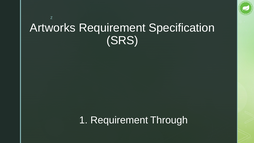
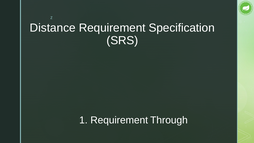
Artworks: Artworks -> Distance
